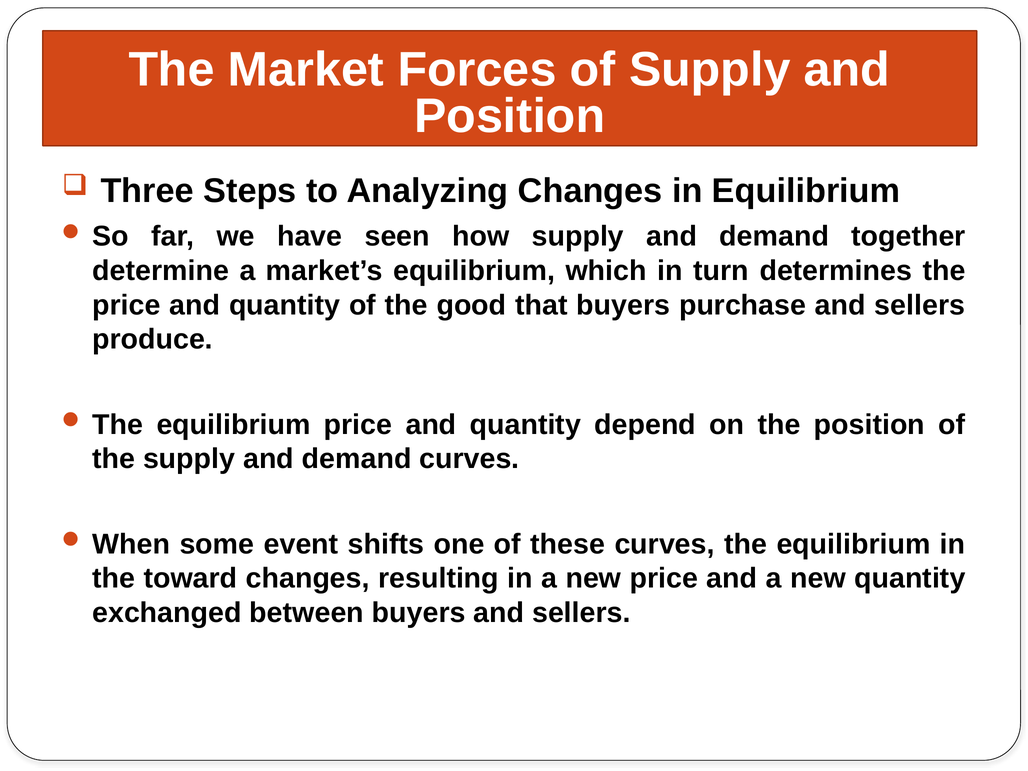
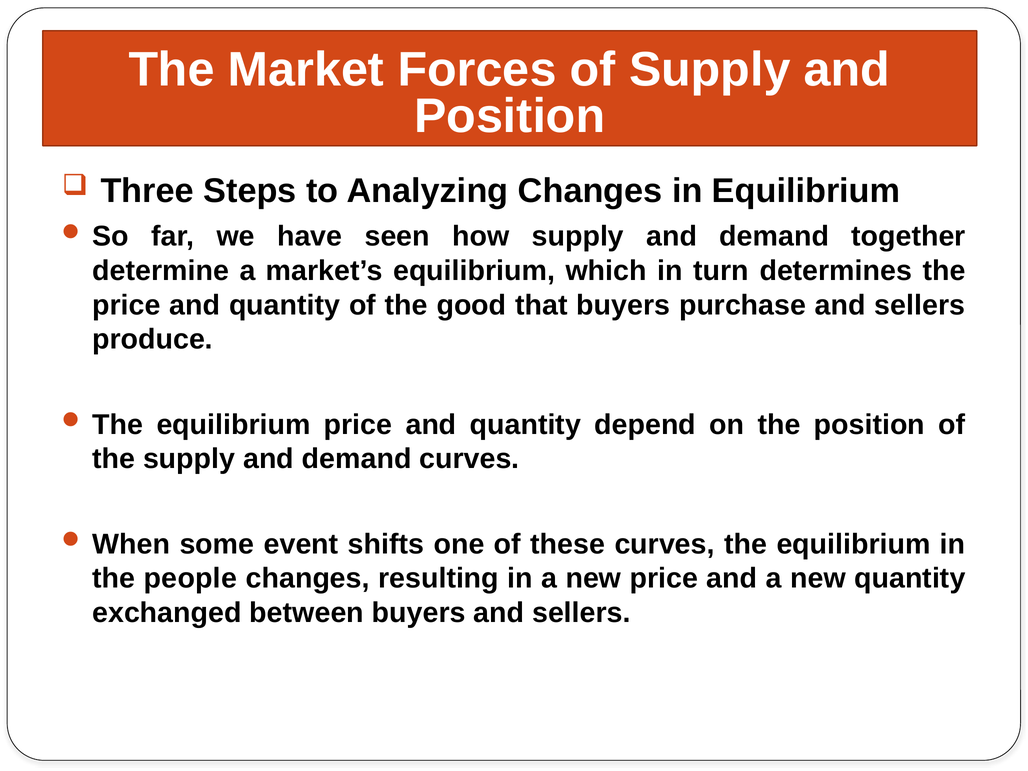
toward: toward -> people
